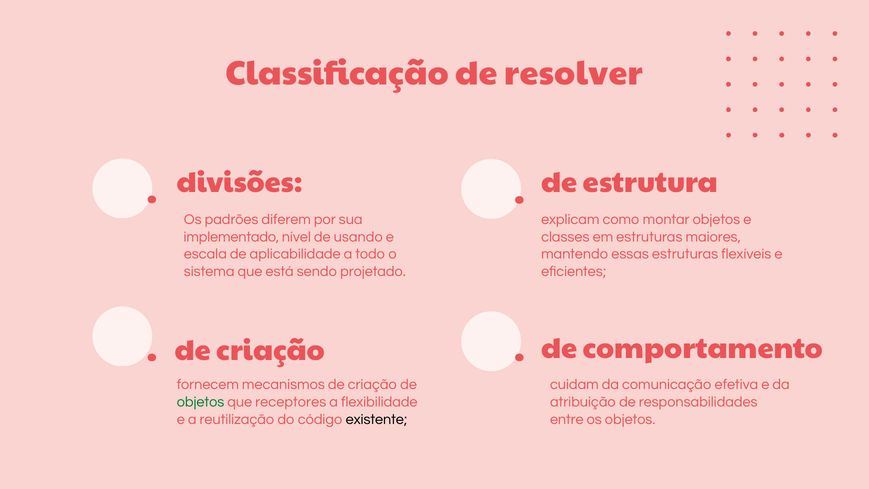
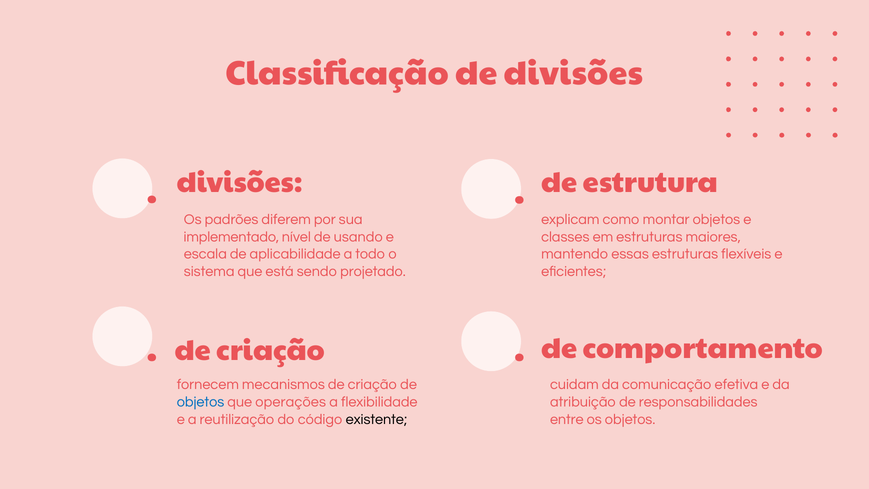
de resolver: resolver -> divisões
objetos at (201, 402) colour: green -> blue
receptores: receptores -> operações
